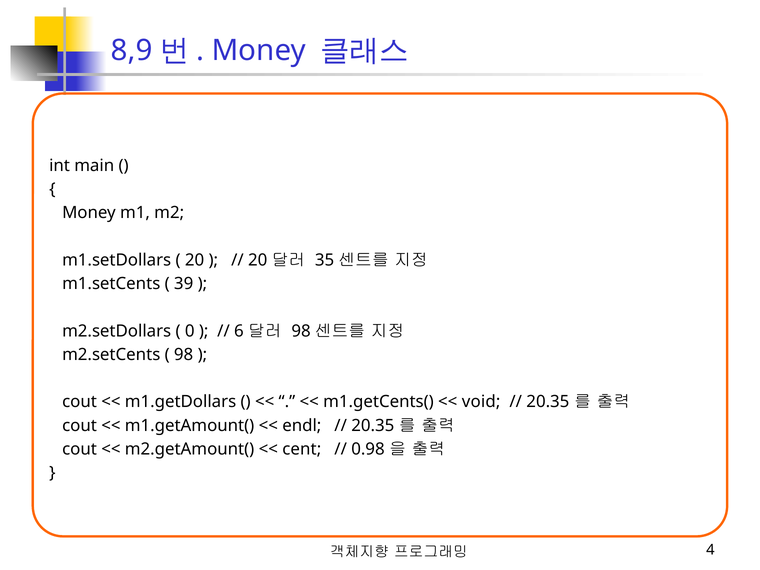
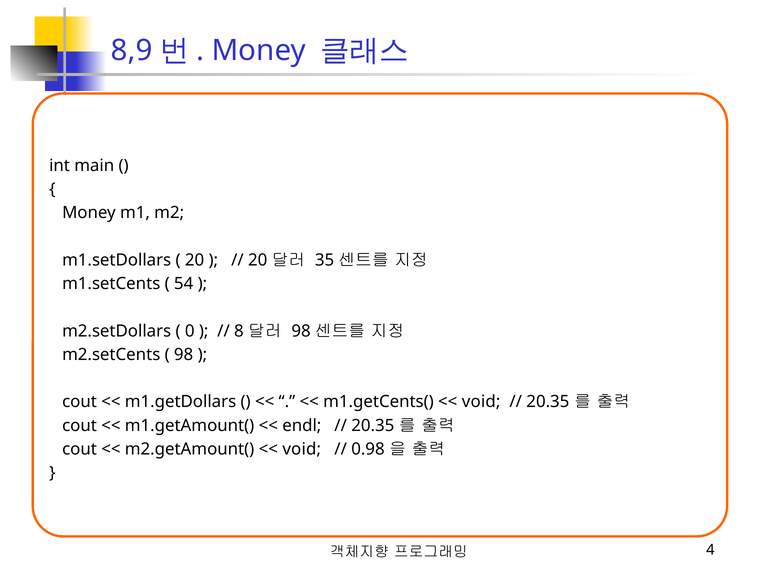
39: 39 -> 54
6: 6 -> 8
cent at (302, 449): cent -> void
